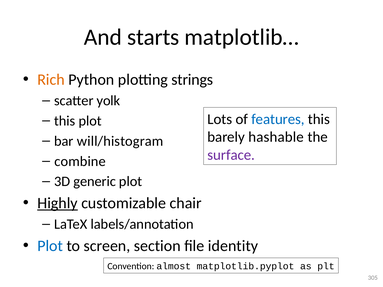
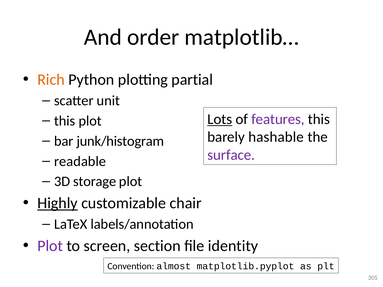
starts: starts -> order
strings: strings -> partial
yolk: yolk -> unit
Lots underline: none -> present
features colour: blue -> purple
will/histogram: will/histogram -> junk/histogram
combine: combine -> readable
generic: generic -> storage
Plot at (50, 246) colour: blue -> purple
